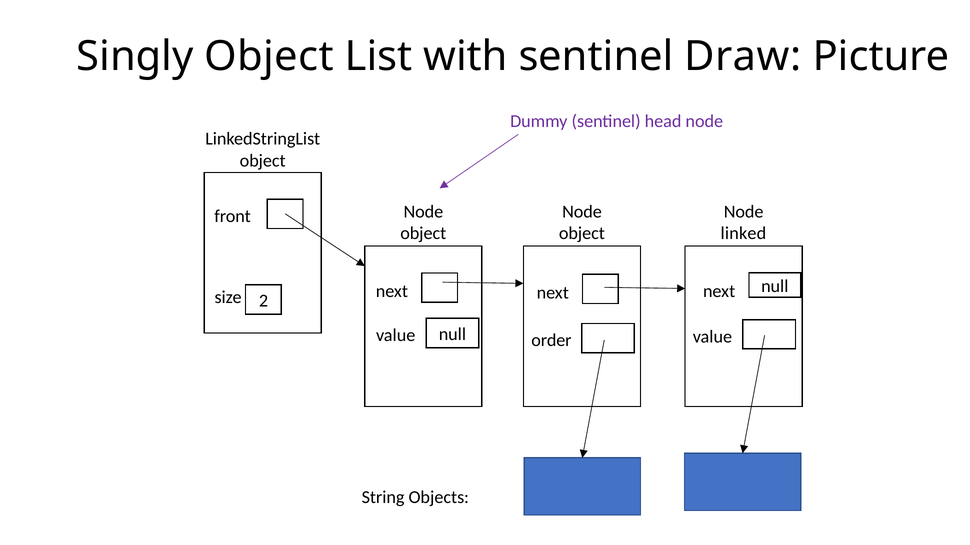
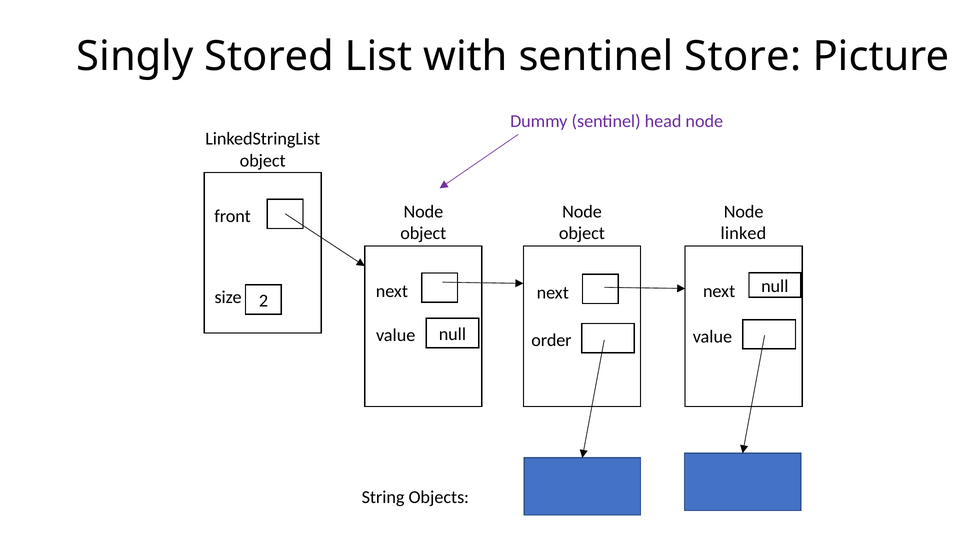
Singly Object: Object -> Stored
Draw: Draw -> Store
